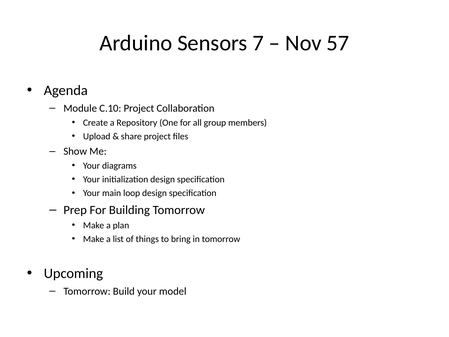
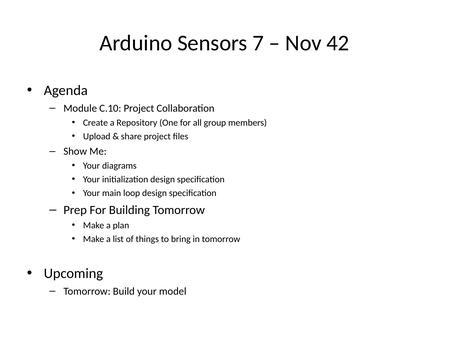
57: 57 -> 42
